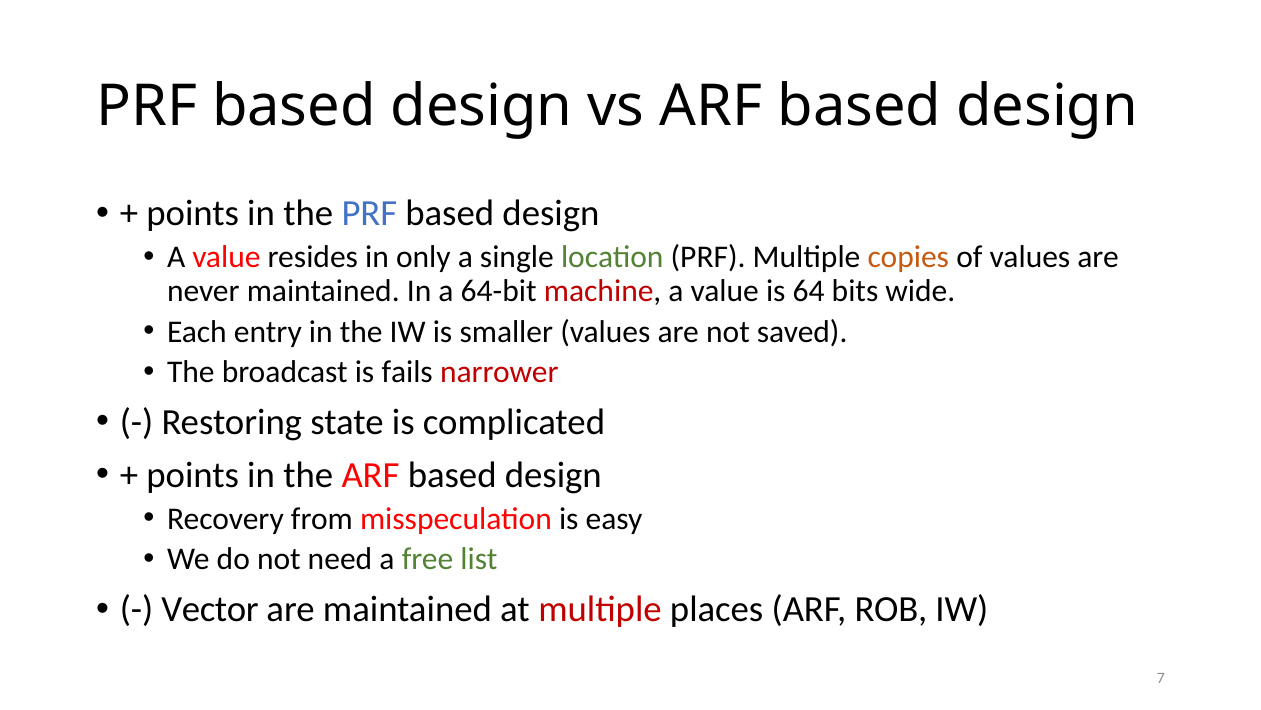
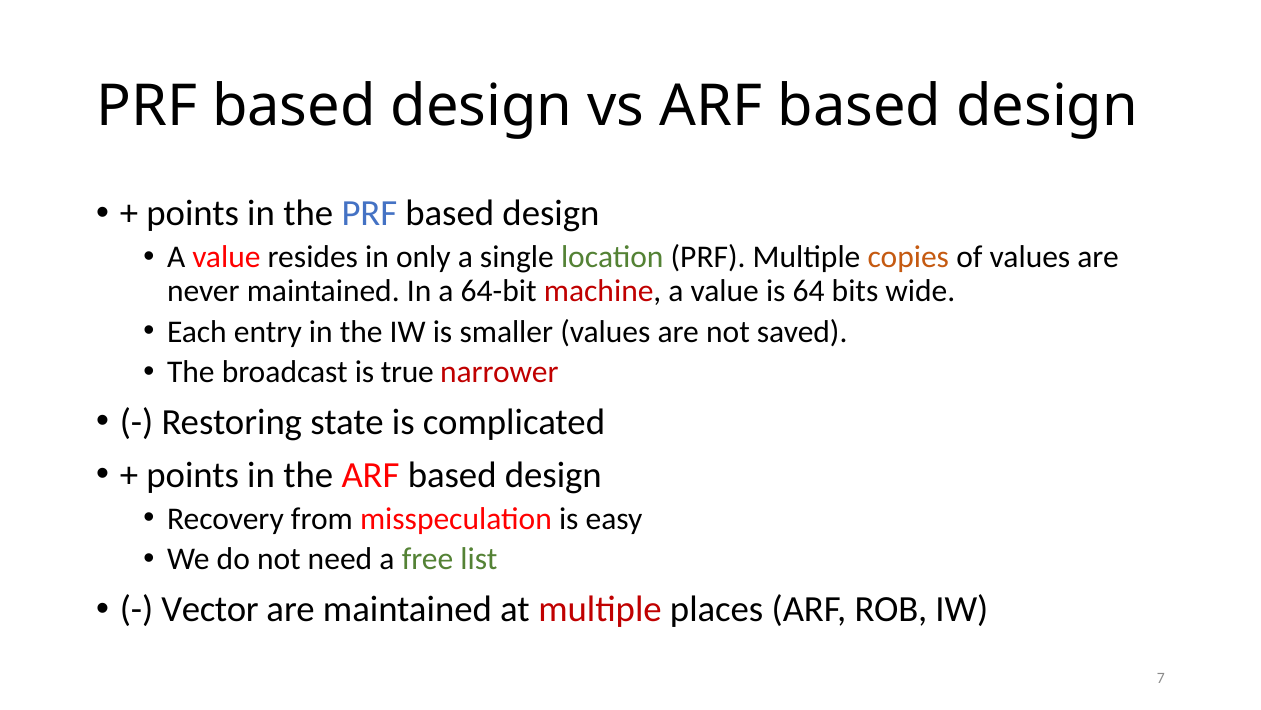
fails: fails -> true
